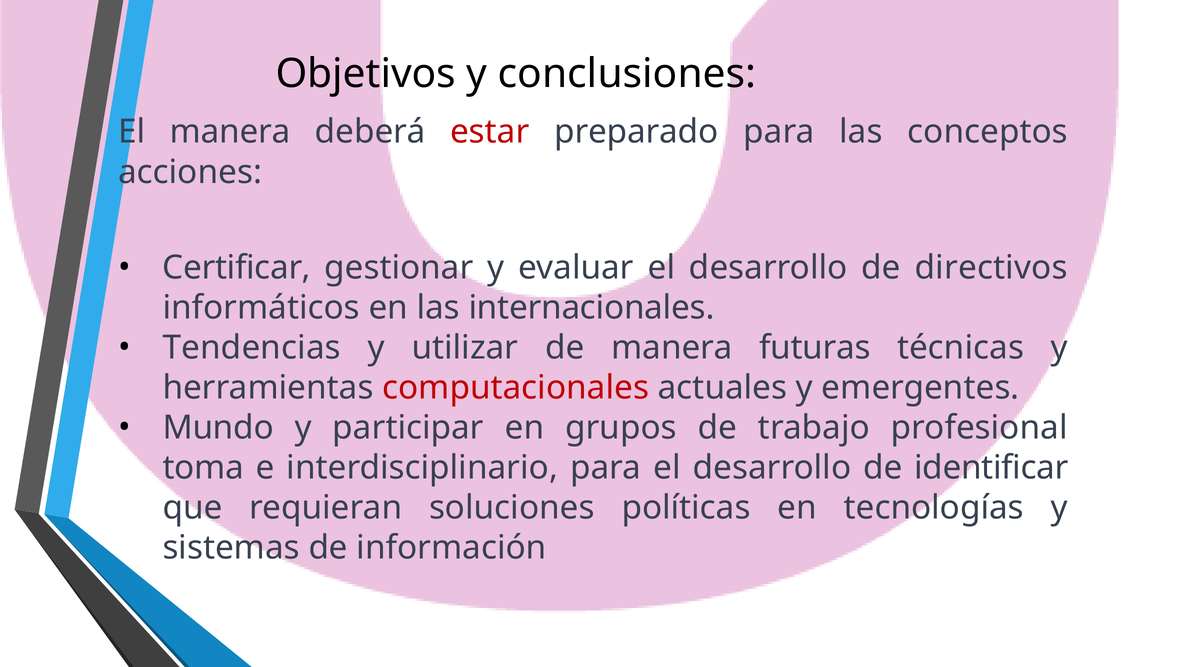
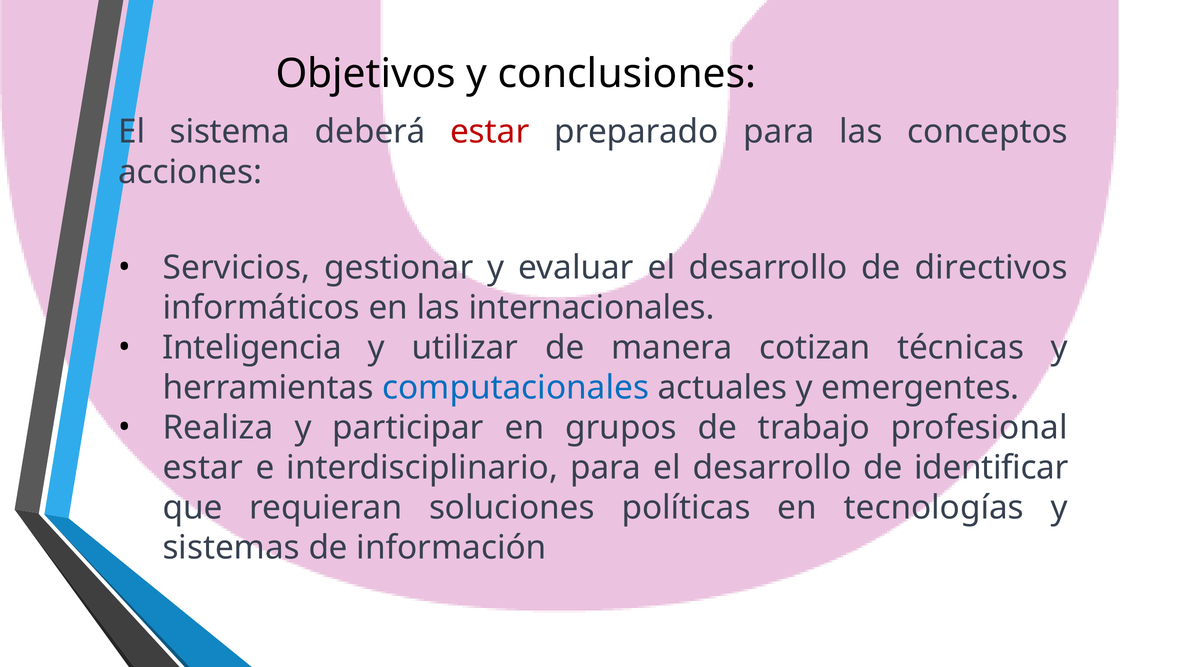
El manera: manera -> sistema
Certificar: Certificar -> Servicios
Tendencias: Tendencias -> Inteligencia
futuras: futuras -> cotizan
computacionales colour: red -> blue
Mundo: Mundo -> Realiza
toma at (203, 468): toma -> estar
